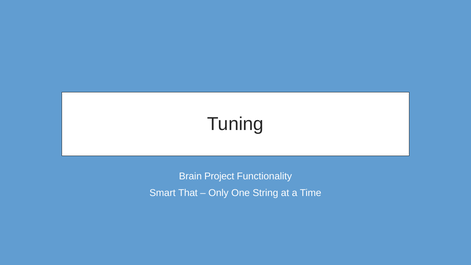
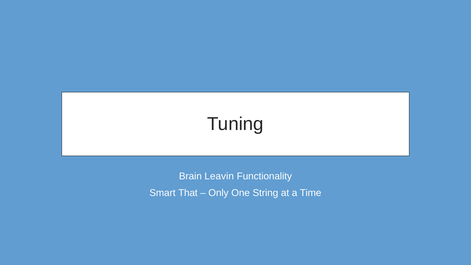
Project: Project -> Leavin
